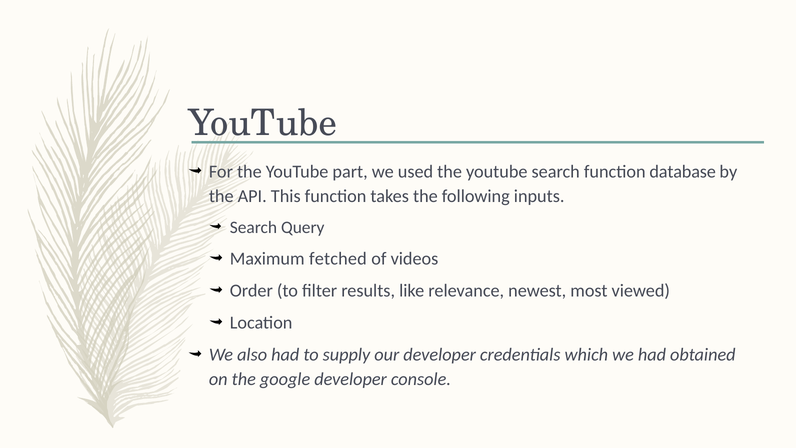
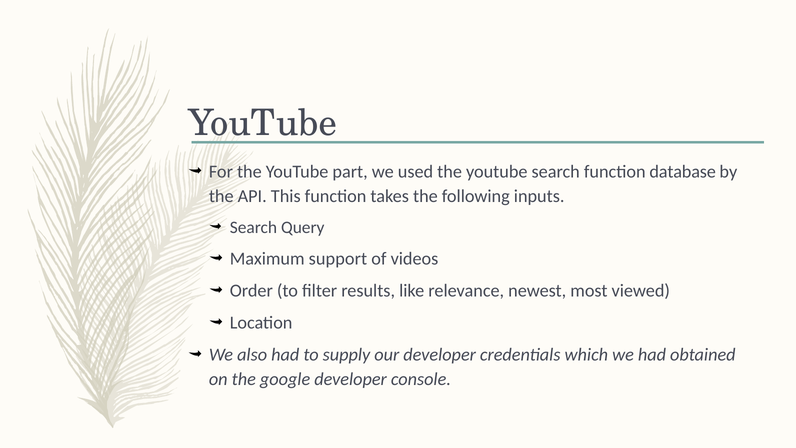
fetched: fetched -> support
